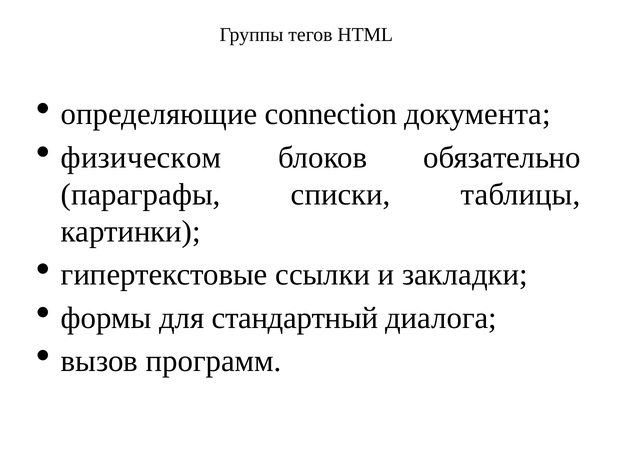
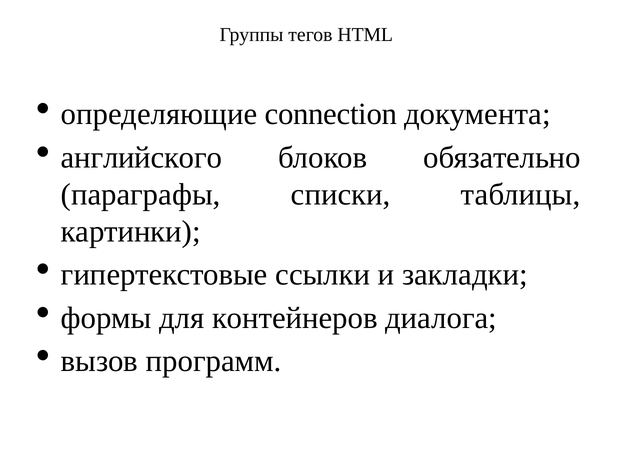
физическом: физическом -> английского
стандартный: стандартный -> контейнеров
